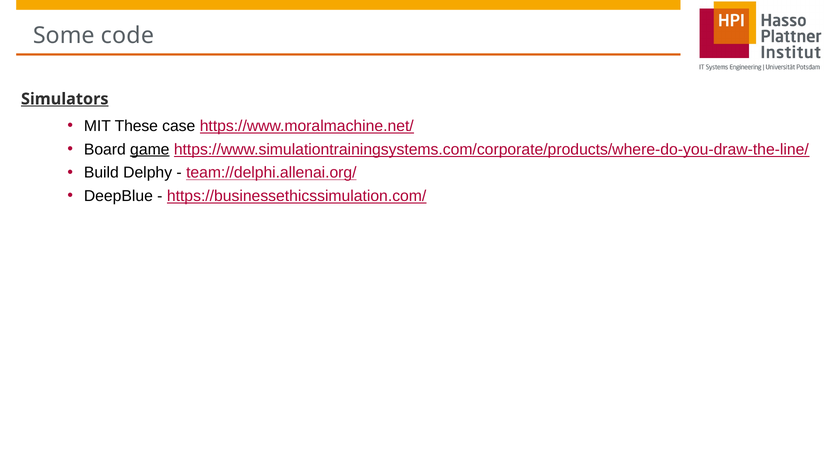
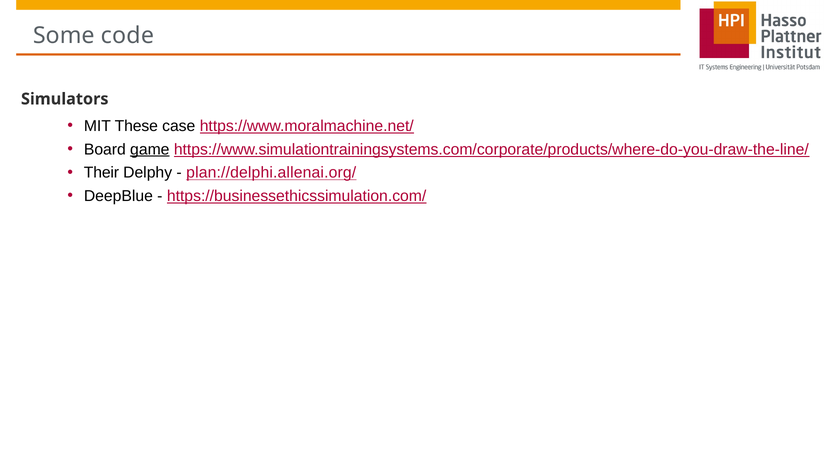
Simulators underline: present -> none
Build: Build -> Their
team://delphi.allenai.org/: team://delphi.allenai.org/ -> plan://delphi.allenai.org/
